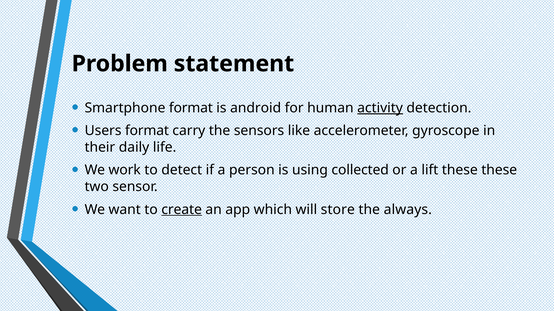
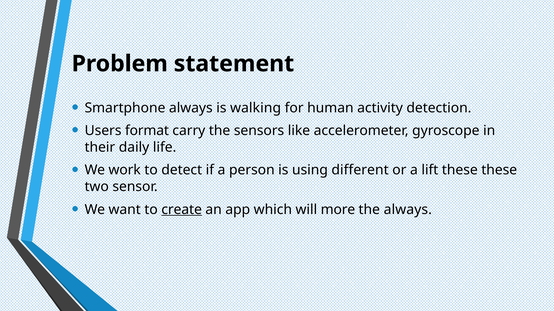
Smartphone format: format -> always
android: android -> walking
activity underline: present -> none
collected: collected -> different
store: store -> more
